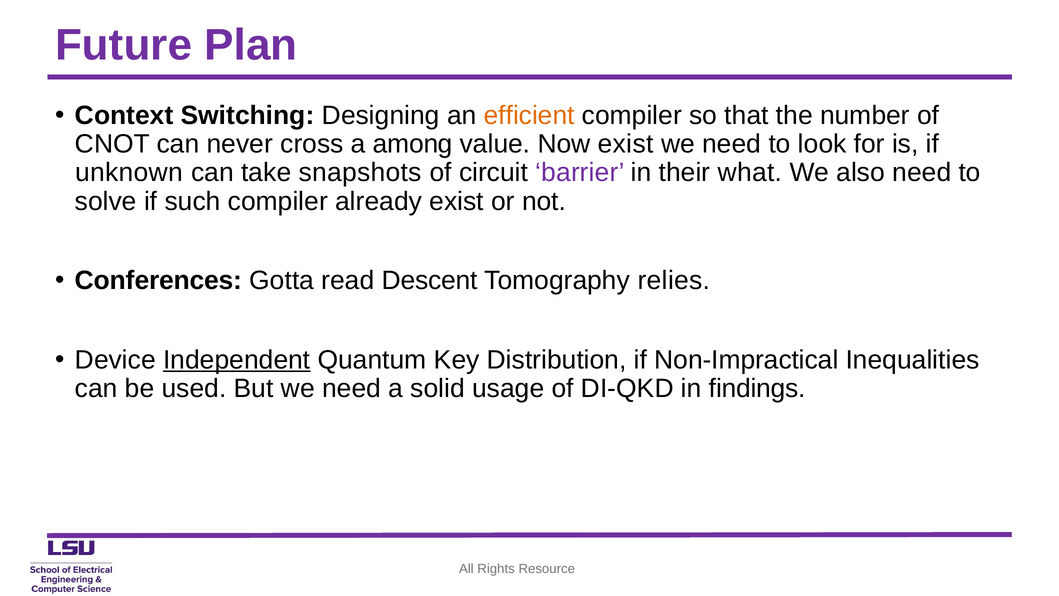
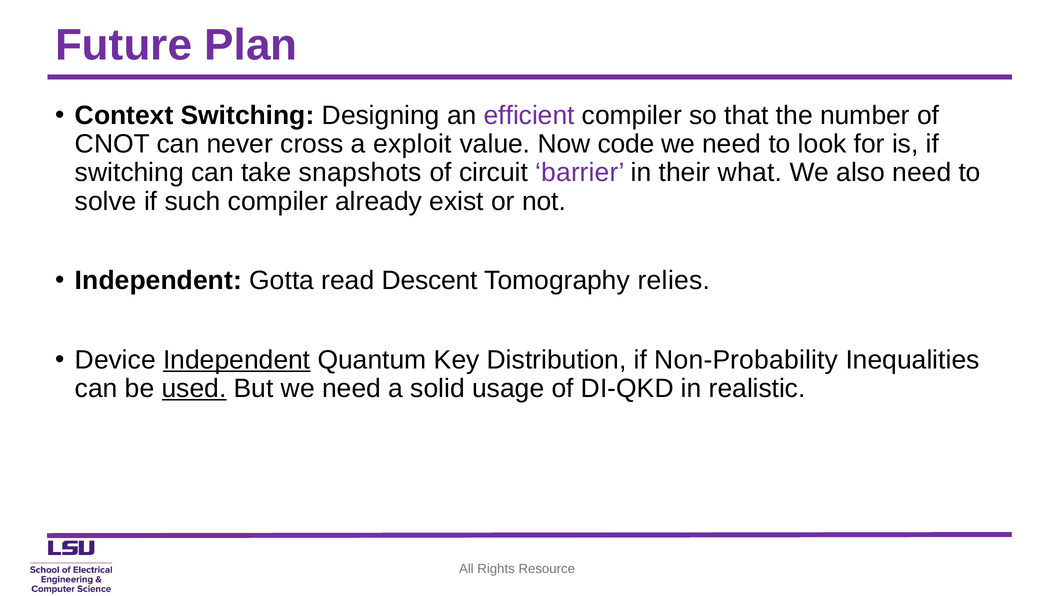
efficient colour: orange -> purple
among: among -> exploit
Now exist: exist -> code
unknown at (129, 173): unknown -> switching
Conferences at (159, 280): Conferences -> Independent
Non-Impractical: Non-Impractical -> Non-Probability
used underline: none -> present
findings: findings -> realistic
